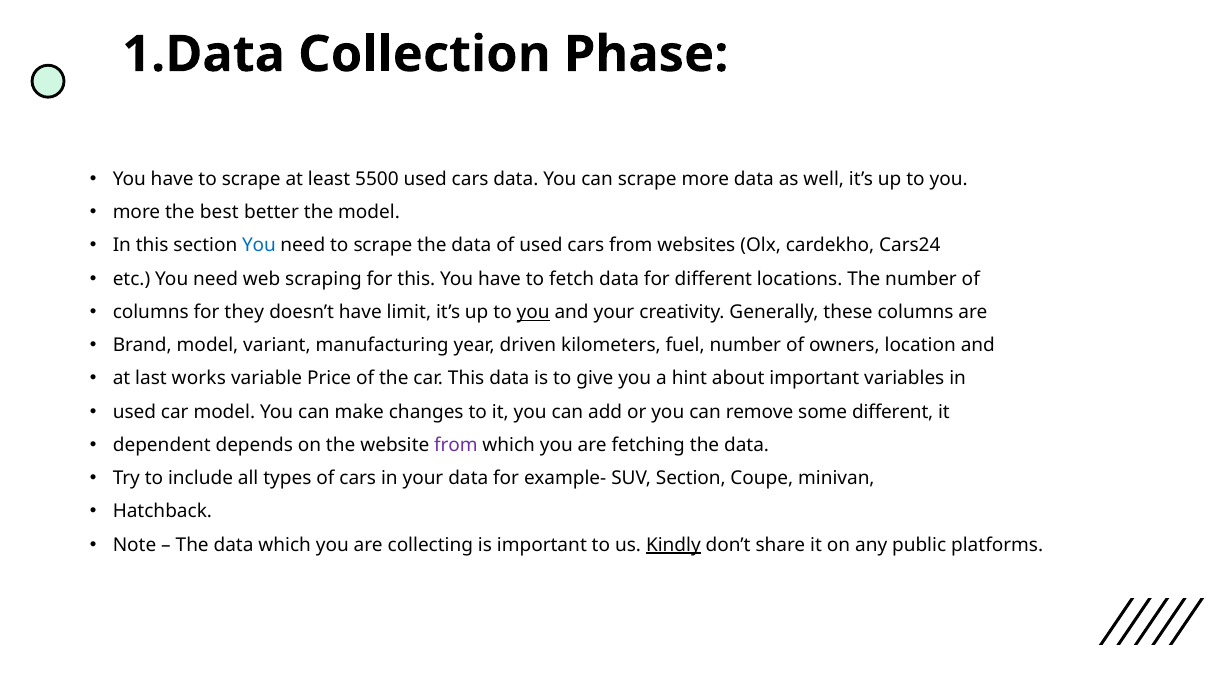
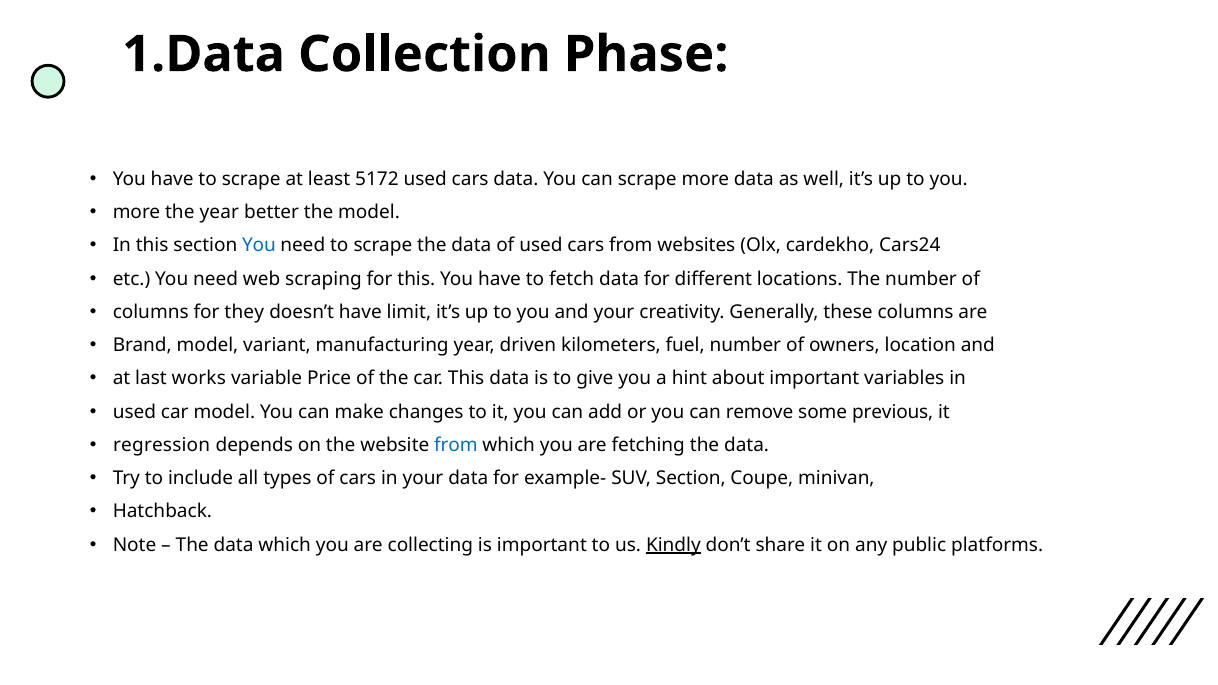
5500: 5500 -> 5172
the best: best -> year
you at (533, 312) underline: present -> none
some different: different -> previous
dependent: dependent -> regression
from at (456, 445) colour: purple -> blue
